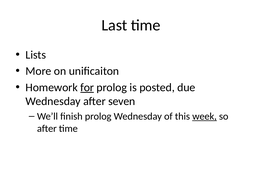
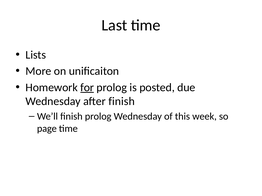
after seven: seven -> finish
week underline: present -> none
after at (47, 129): after -> page
